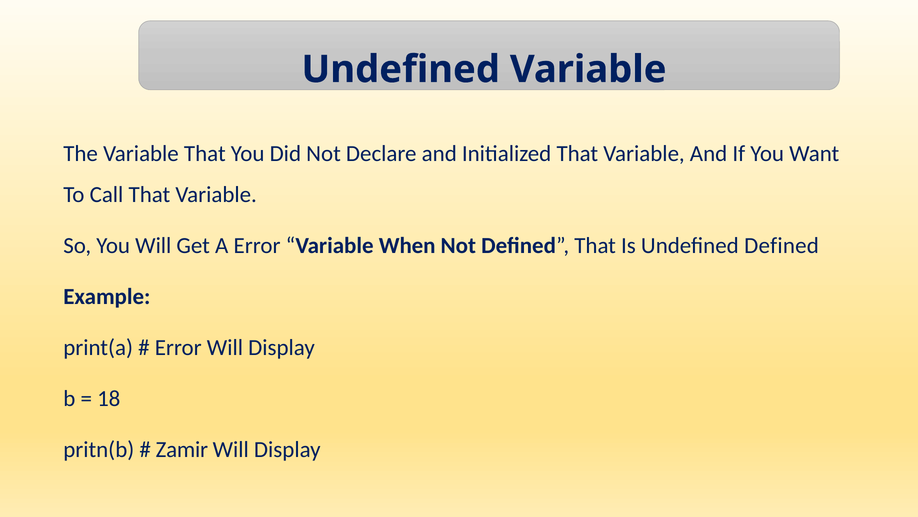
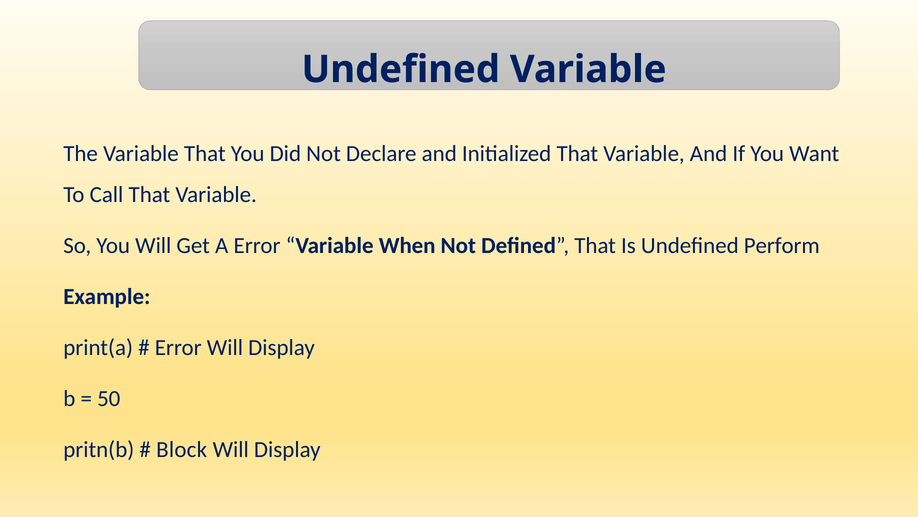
Undefined Defined: Defined -> Perform
18: 18 -> 50
Zamir: Zamir -> Block
